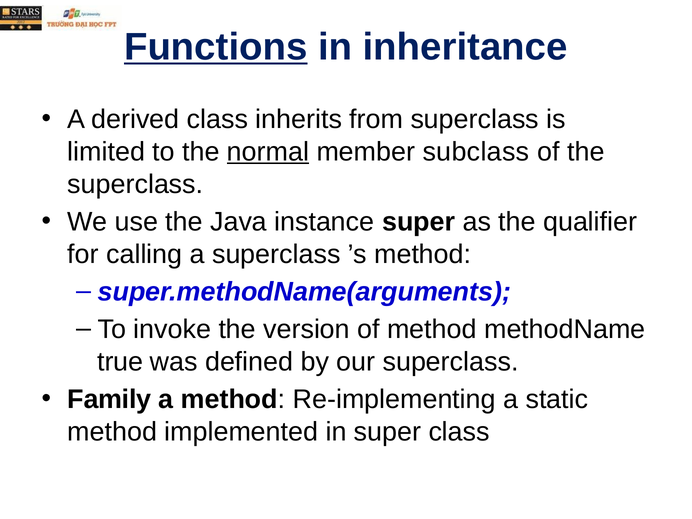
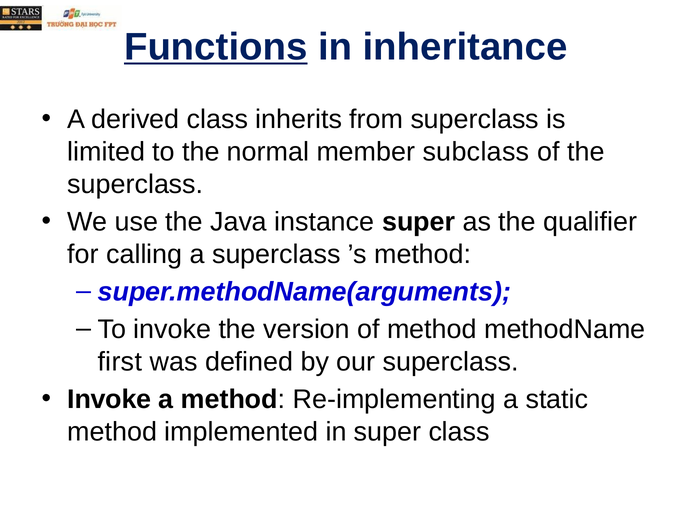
normal underline: present -> none
true: true -> first
Family at (109, 400): Family -> Invoke
